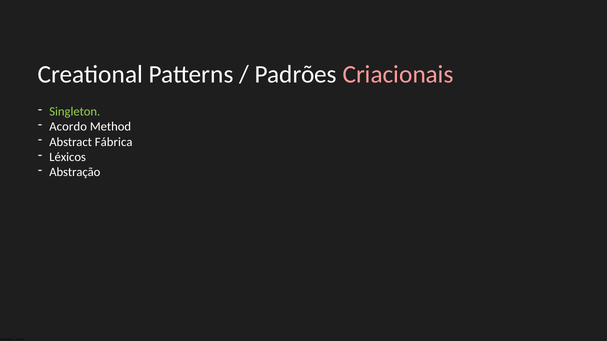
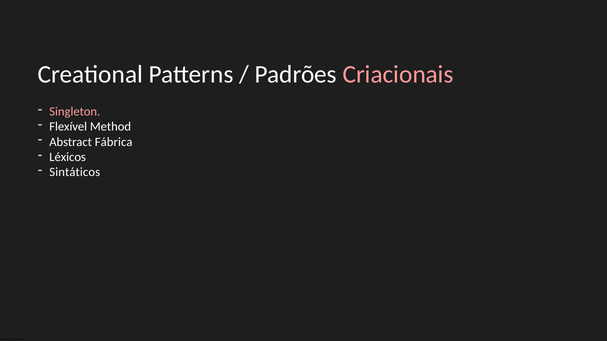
Singleton colour: light green -> pink
Acordo: Acordo -> Flexível
Abstração: Abstração -> Sintáticos
